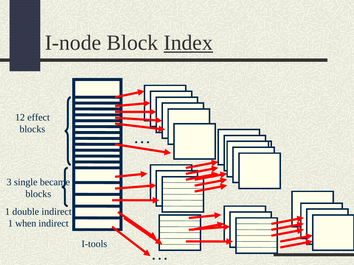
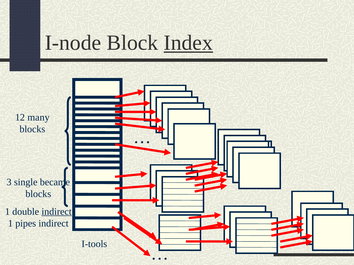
effect: effect -> many
indirect at (57, 212) underline: none -> present
when: when -> pipes
